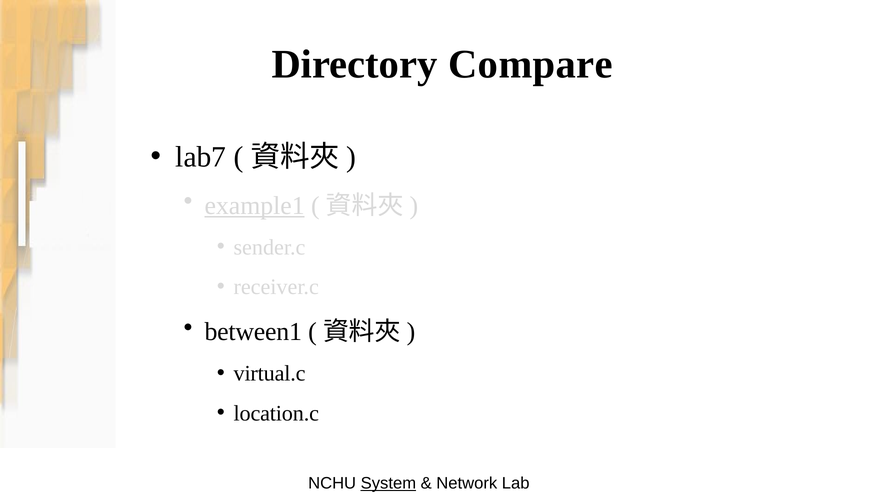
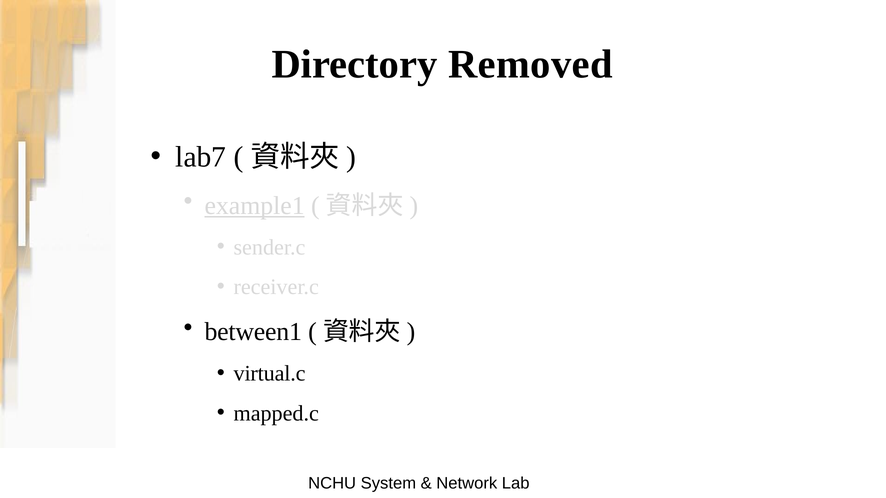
Compare: Compare -> Removed
location.c: location.c -> mapped.c
System underline: present -> none
